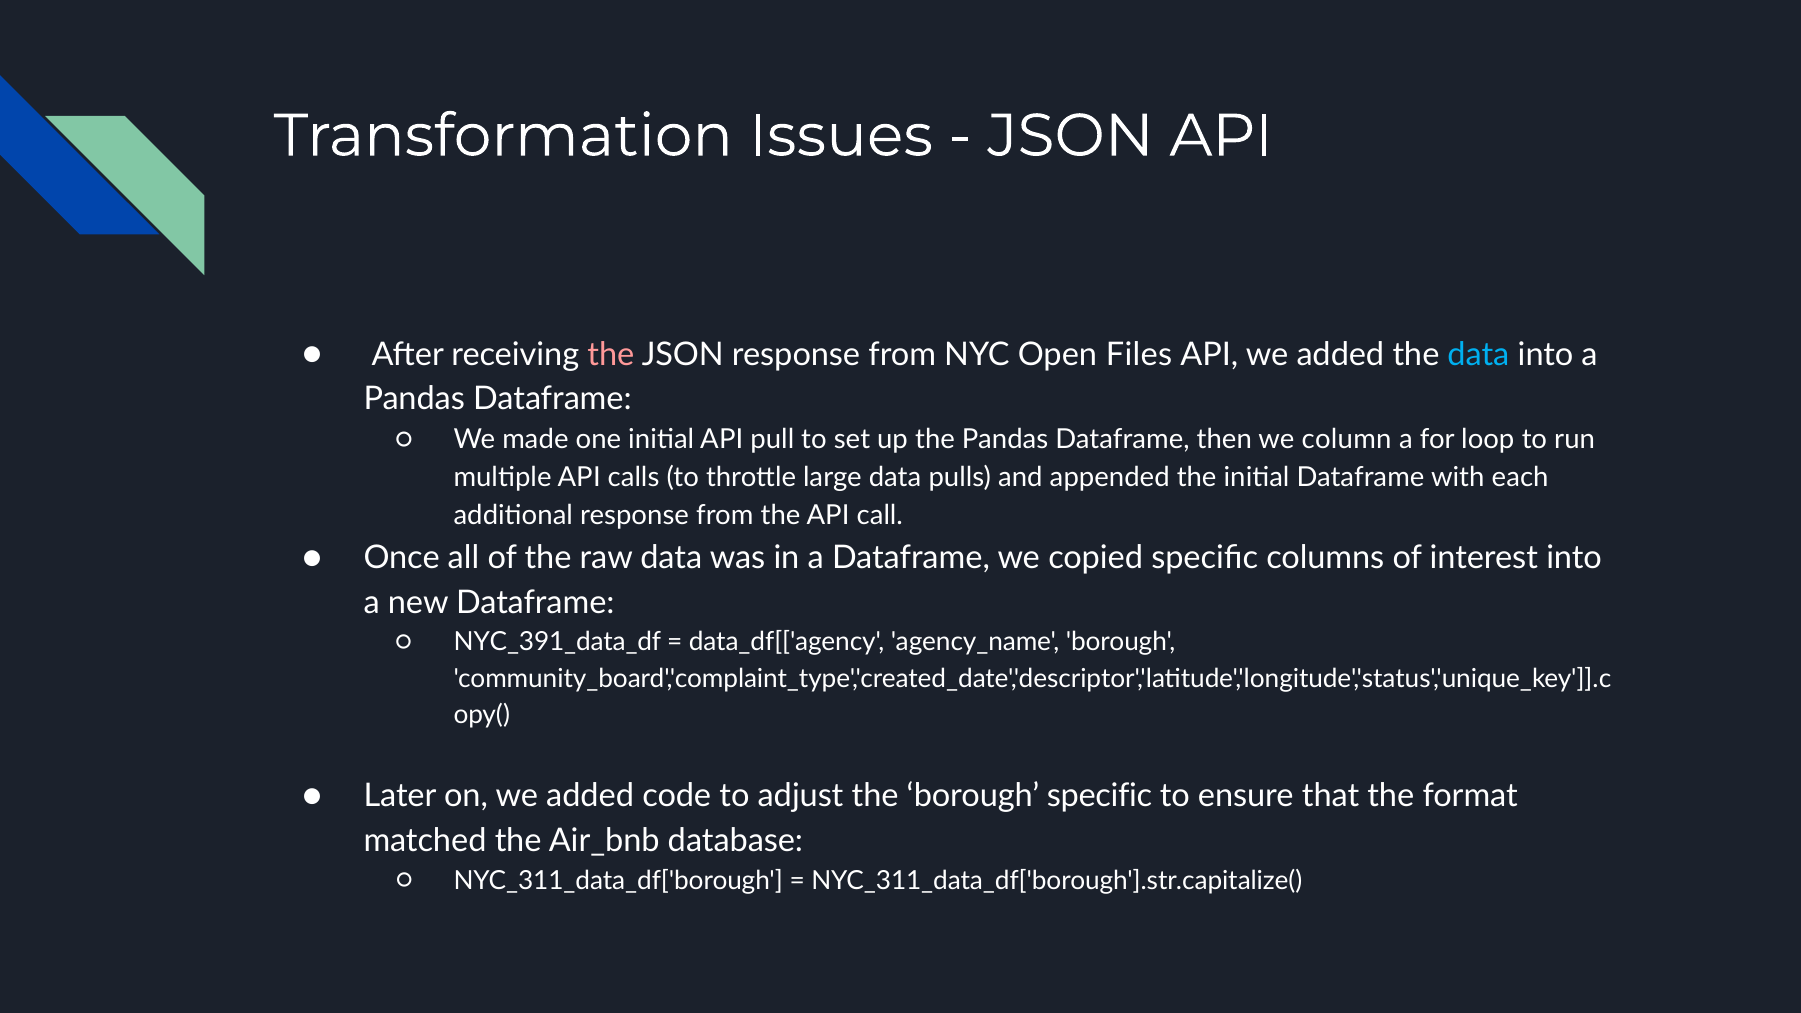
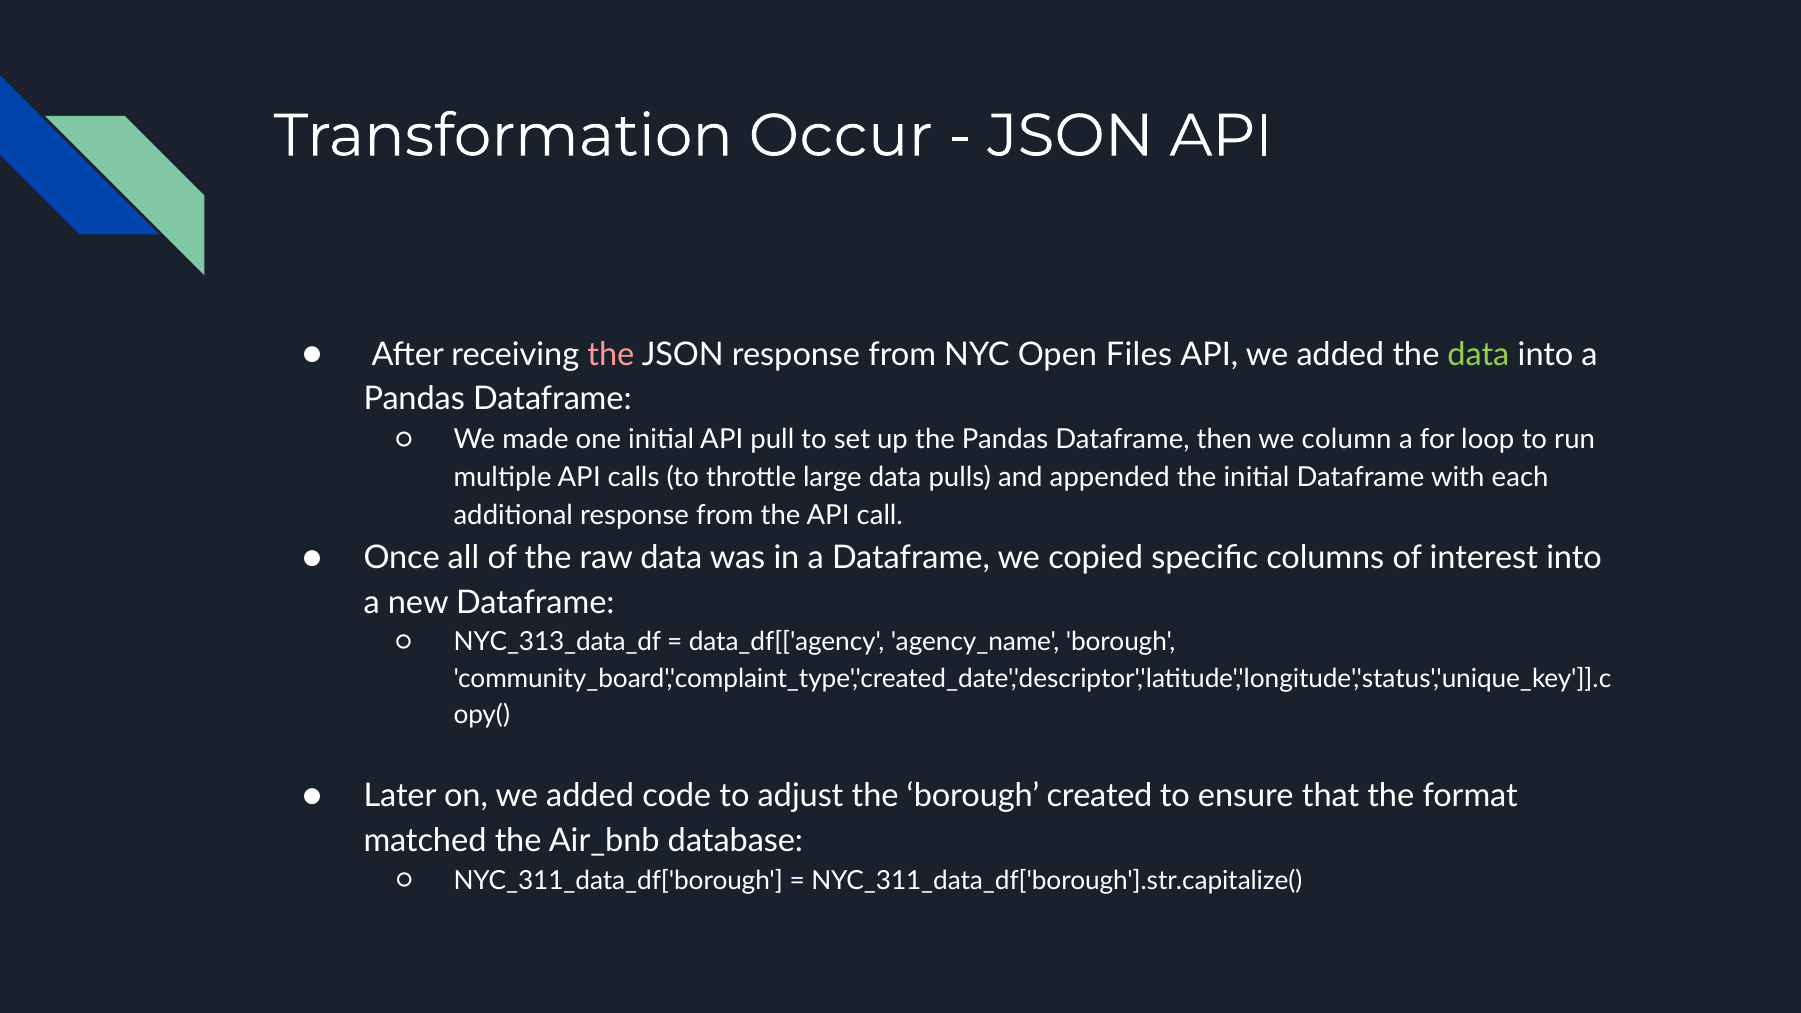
Issues: Issues -> Occur
data at (1478, 354) colour: light blue -> light green
NYC_391_data_df: NYC_391_data_df -> NYC_313_data_df
borough specific: specific -> created
